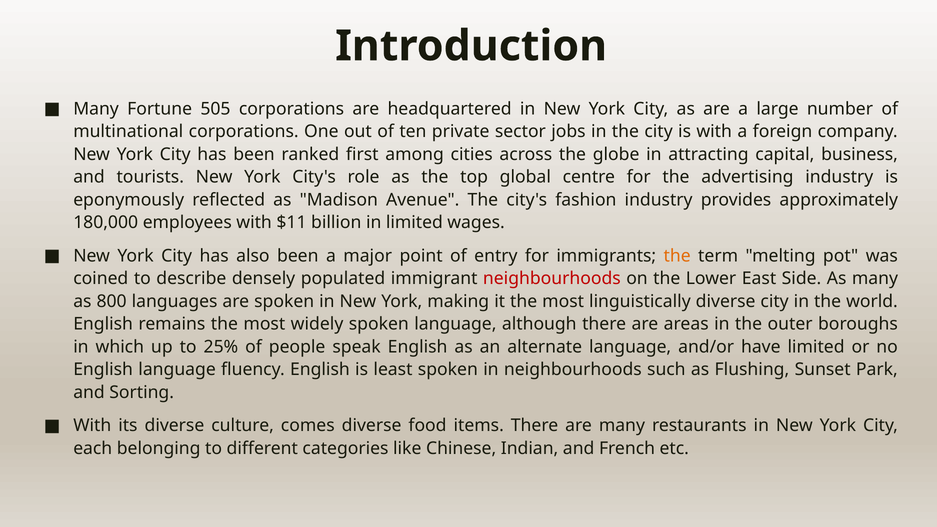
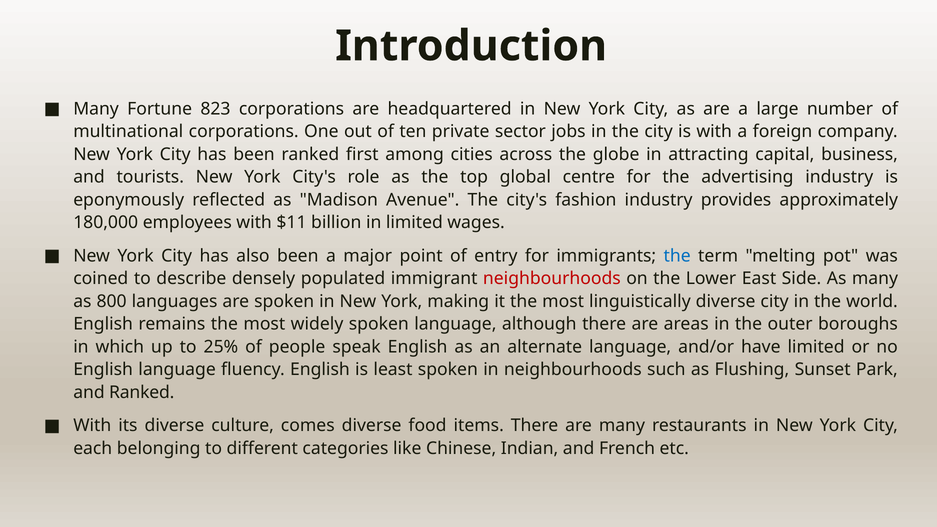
505: 505 -> 823
the at (677, 256) colour: orange -> blue
and Sorting: Sorting -> Ranked
